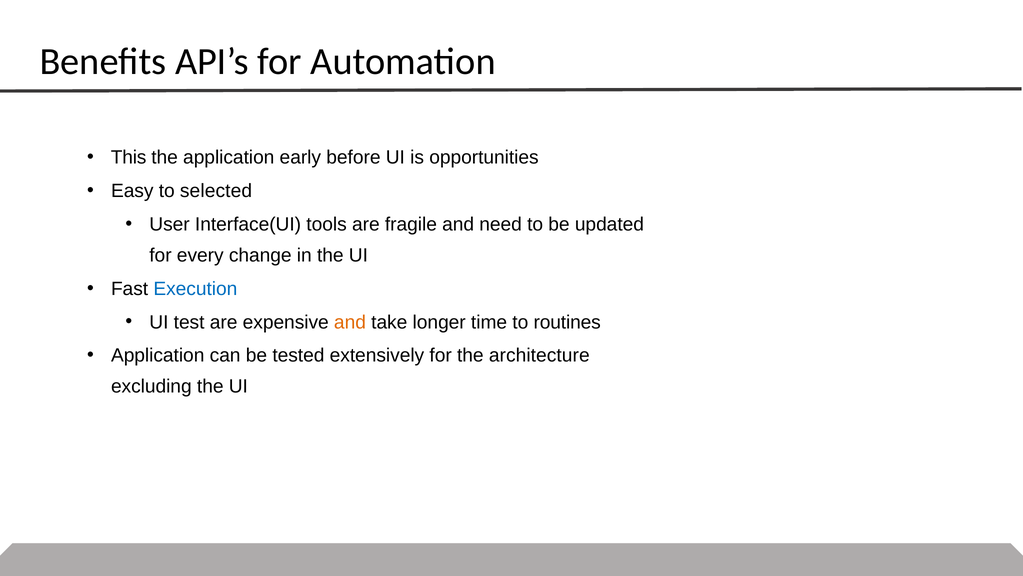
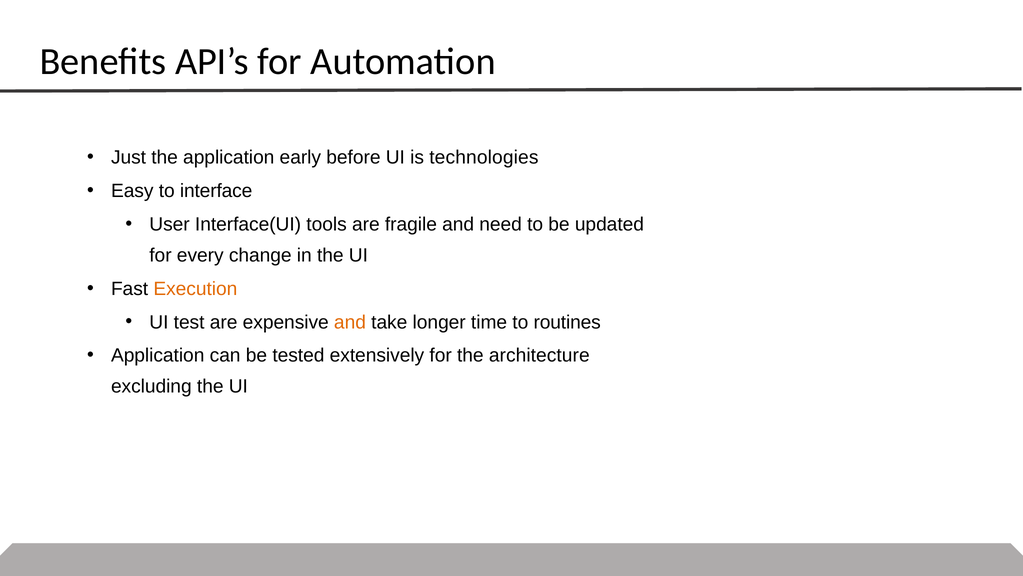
This: This -> Just
opportunities: opportunities -> technologies
selected: selected -> interface
Execution colour: blue -> orange
